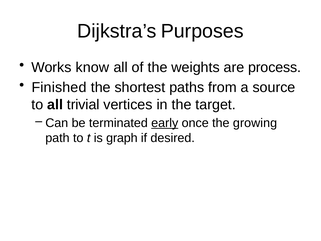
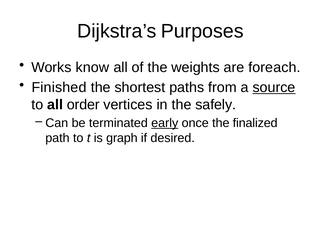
process: process -> foreach
source underline: none -> present
trivial: trivial -> order
target: target -> safely
growing: growing -> finalized
